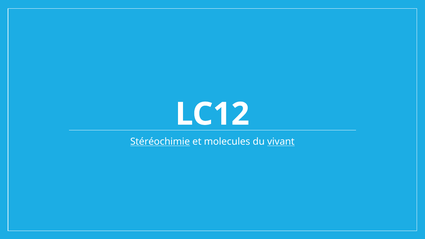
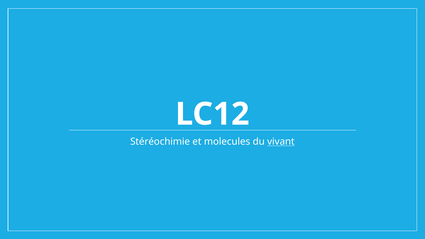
Stéréochimie underline: present -> none
